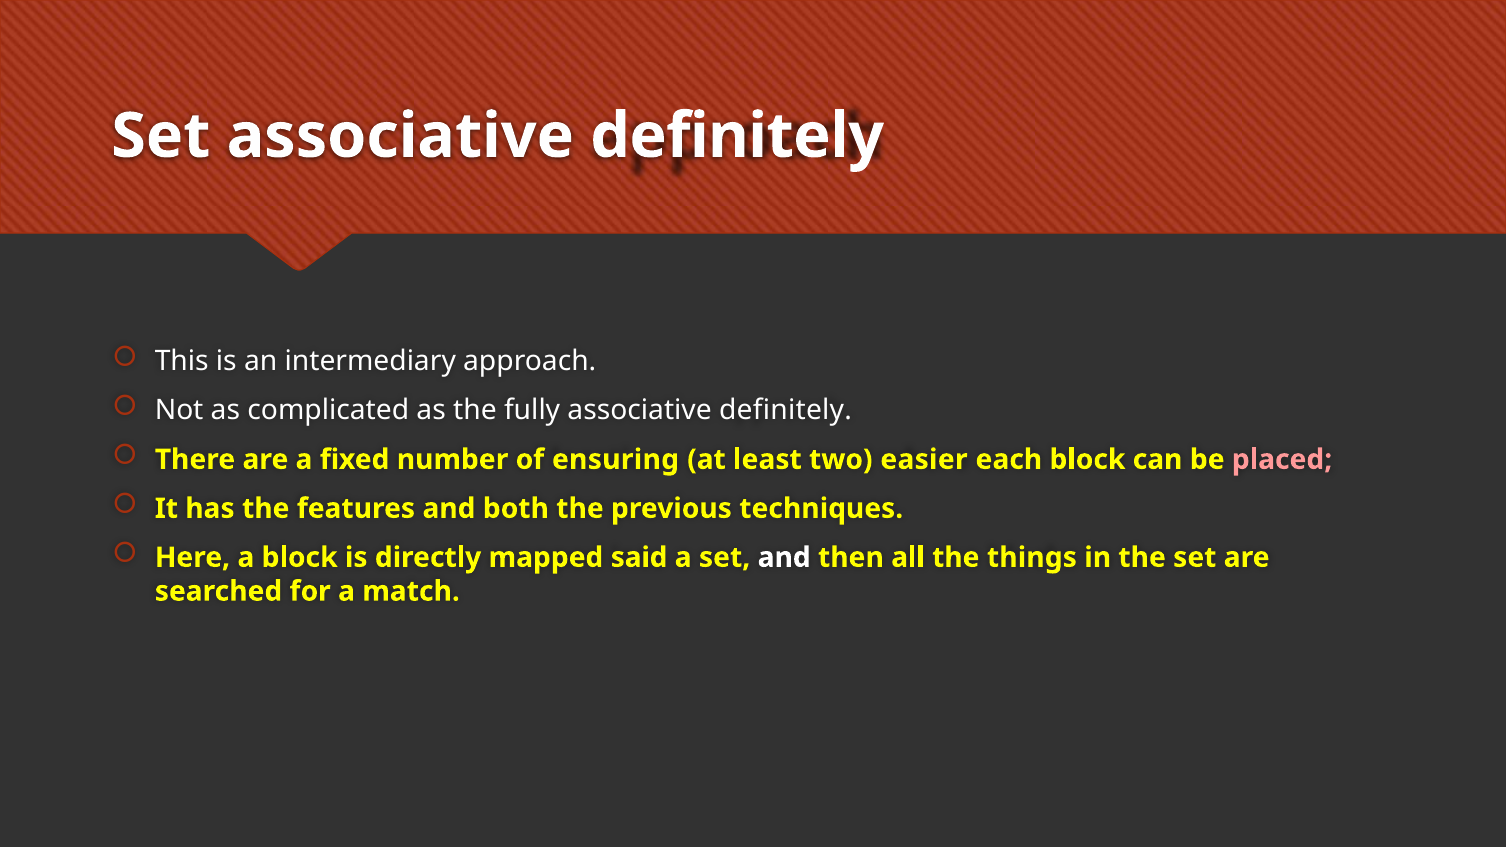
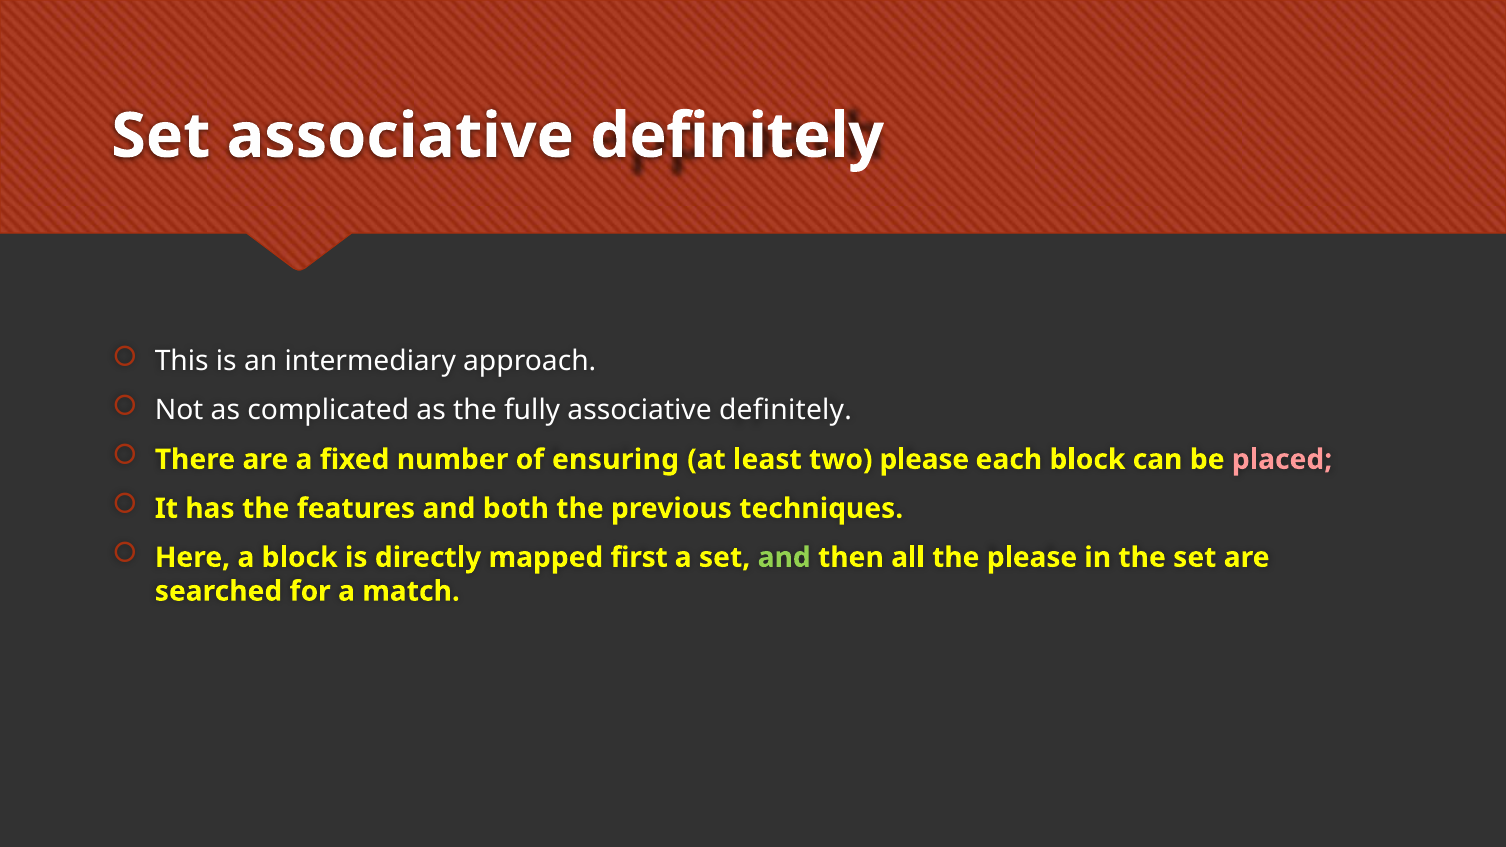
two easier: easier -> please
said: said -> first
and at (784, 558) colour: white -> light green
the things: things -> please
